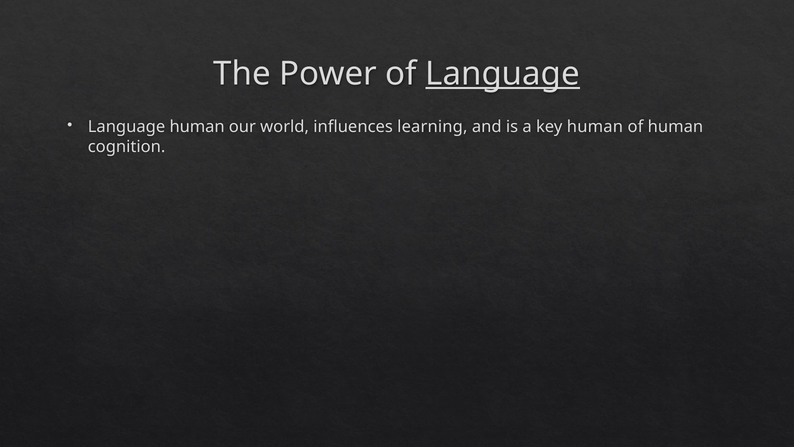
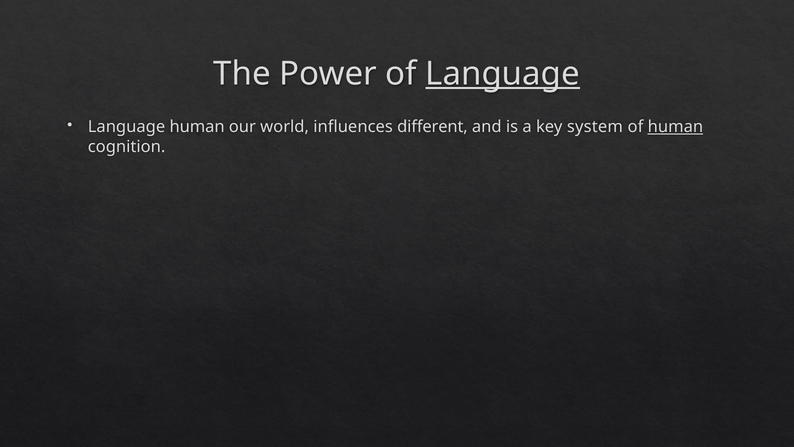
learning: learning -> different
key human: human -> system
human at (675, 127) underline: none -> present
